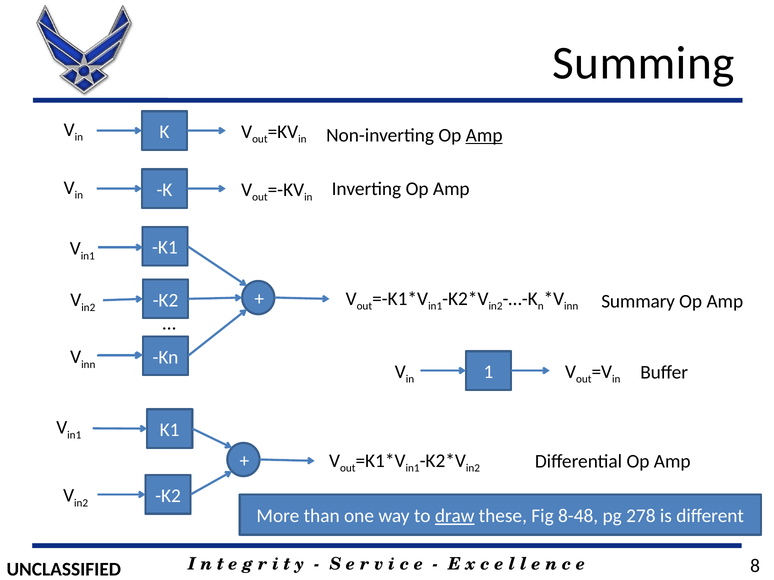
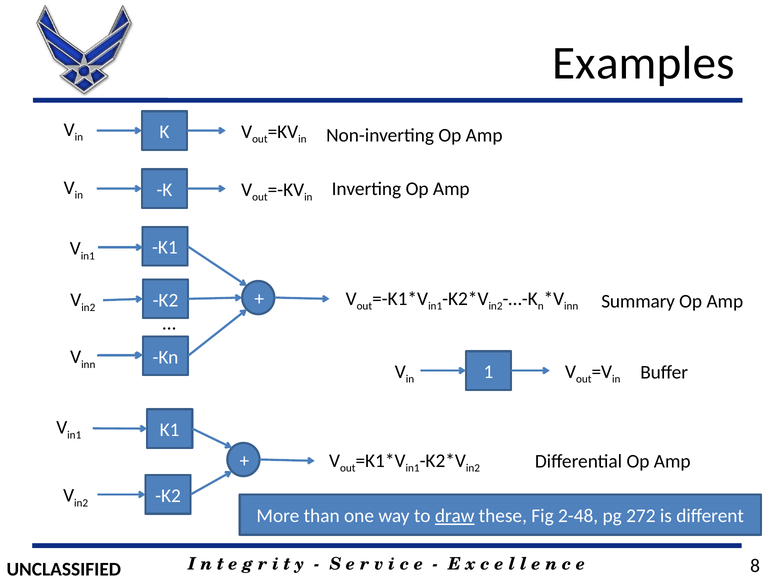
Summing: Summing -> Examples
Amp at (484, 135) underline: present -> none
8-48: 8-48 -> 2-48
278: 278 -> 272
